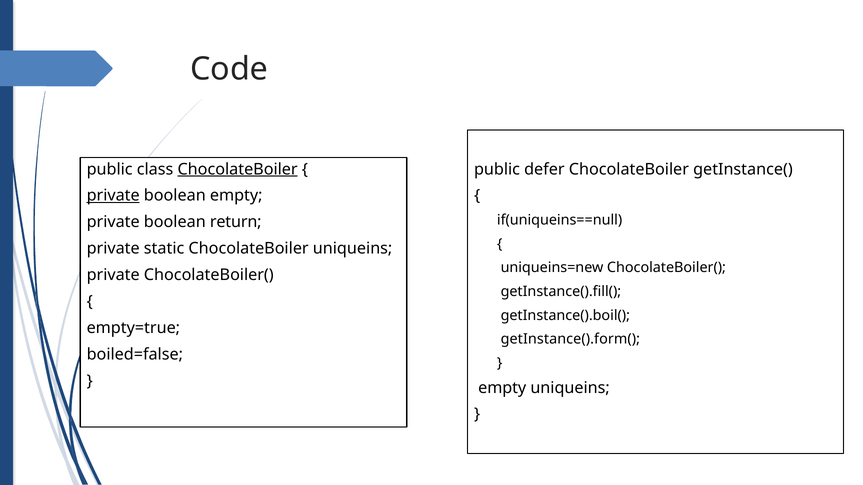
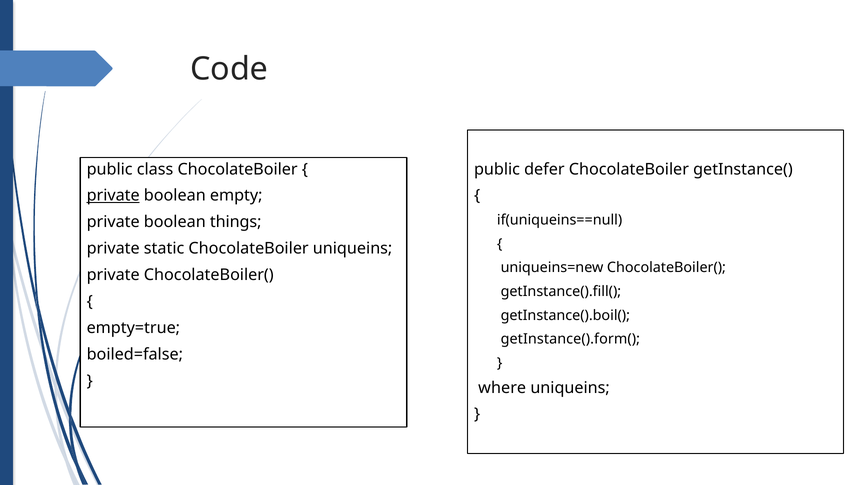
ChocolateBoiler at (238, 169) underline: present -> none
return: return -> things
empty at (502, 388): empty -> where
